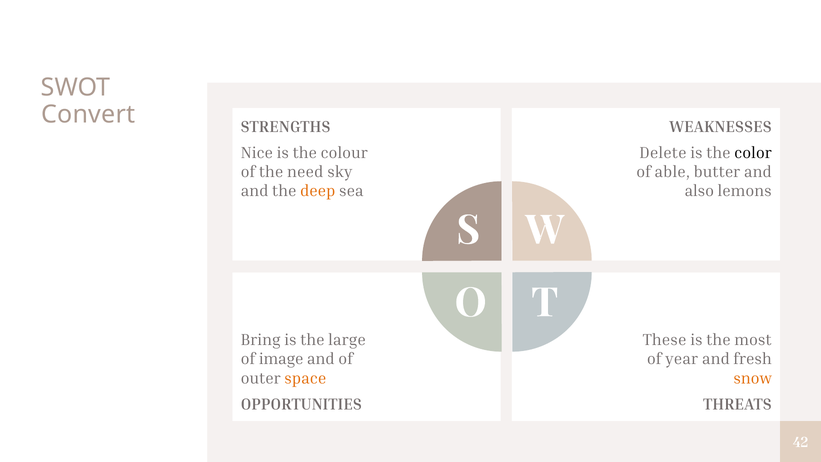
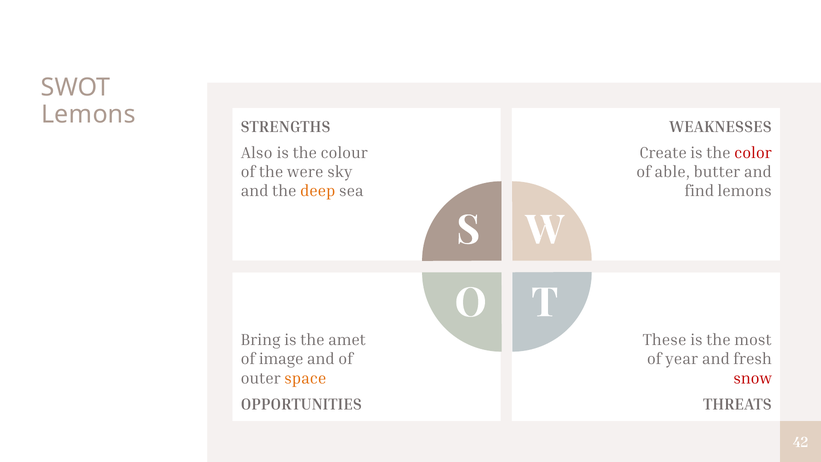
Convert at (88, 114): Convert -> Lemons
Nice: Nice -> Also
Delete: Delete -> Create
color colour: black -> red
need: need -> were
also: also -> find
large: large -> amet
snow colour: orange -> red
